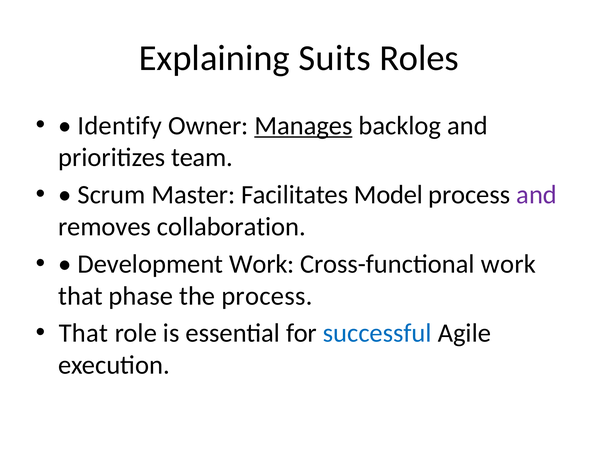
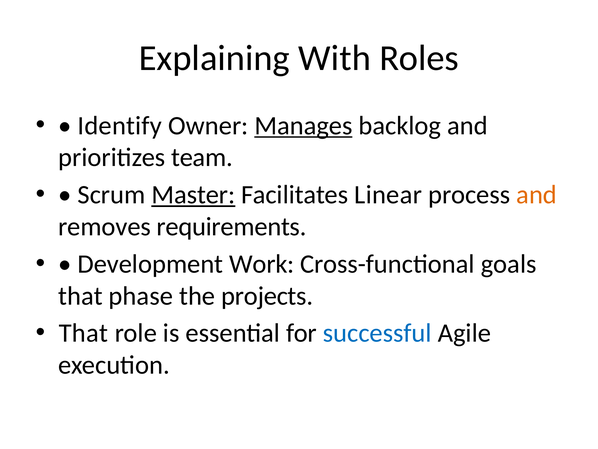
Suits: Suits -> With
Master underline: none -> present
Model: Model -> Linear
and at (537, 195) colour: purple -> orange
collaboration: collaboration -> requirements
Cross-functional work: work -> goals
the process: process -> projects
